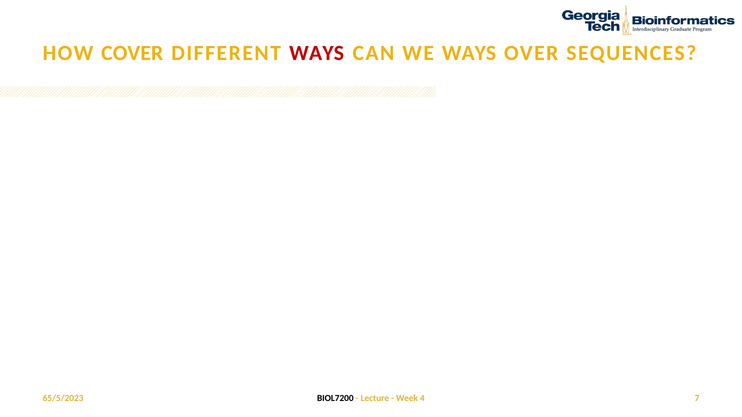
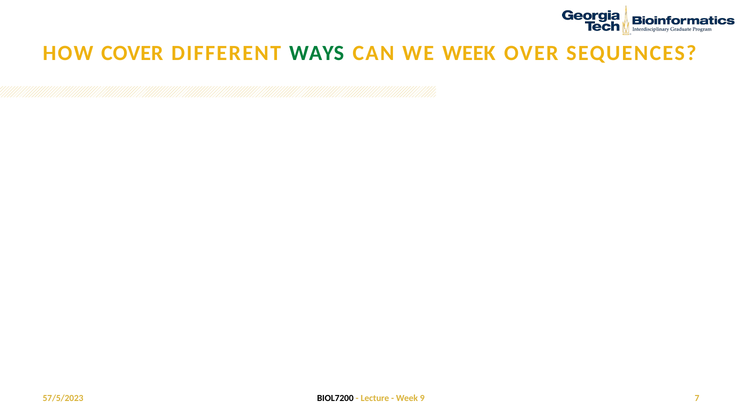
WAYS at (317, 53) colour: red -> green
WE WAYS: WAYS -> WEEK
4: 4 -> 9
65/5/2023: 65/5/2023 -> 57/5/2023
